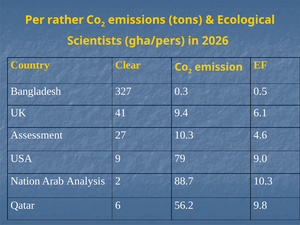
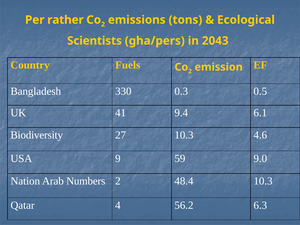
2026: 2026 -> 2043
Clear: Clear -> Fuels
327: 327 -> 330
Assessment: Assessment -> Biodiversity
79: 79 -> 59
Analysis: Analysis -> Numbers
88.7: 88.7 -> 48.4
6: 6 -> 4
9.8: 9.8 -> 6.3
